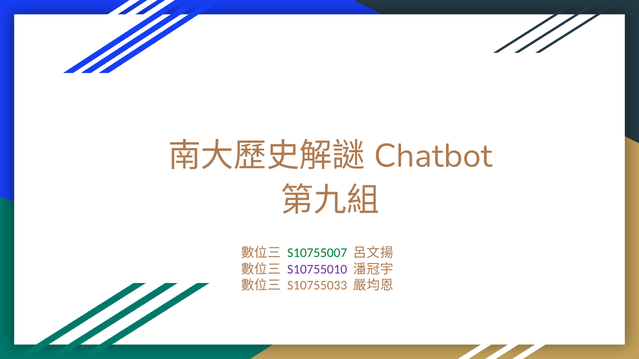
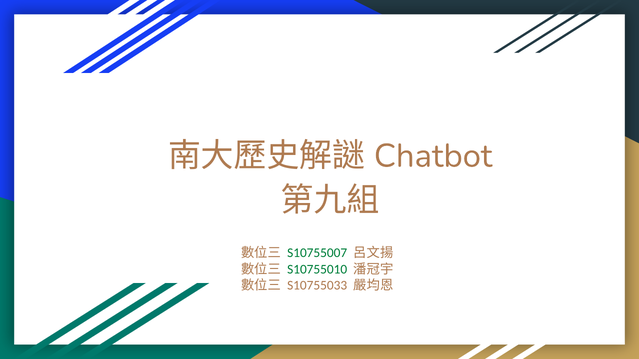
S10755010 colour: purple -> green
